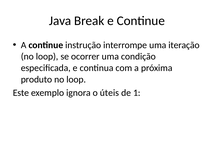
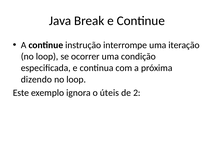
produto: produto -> dizendo
1: 1 -> 2
